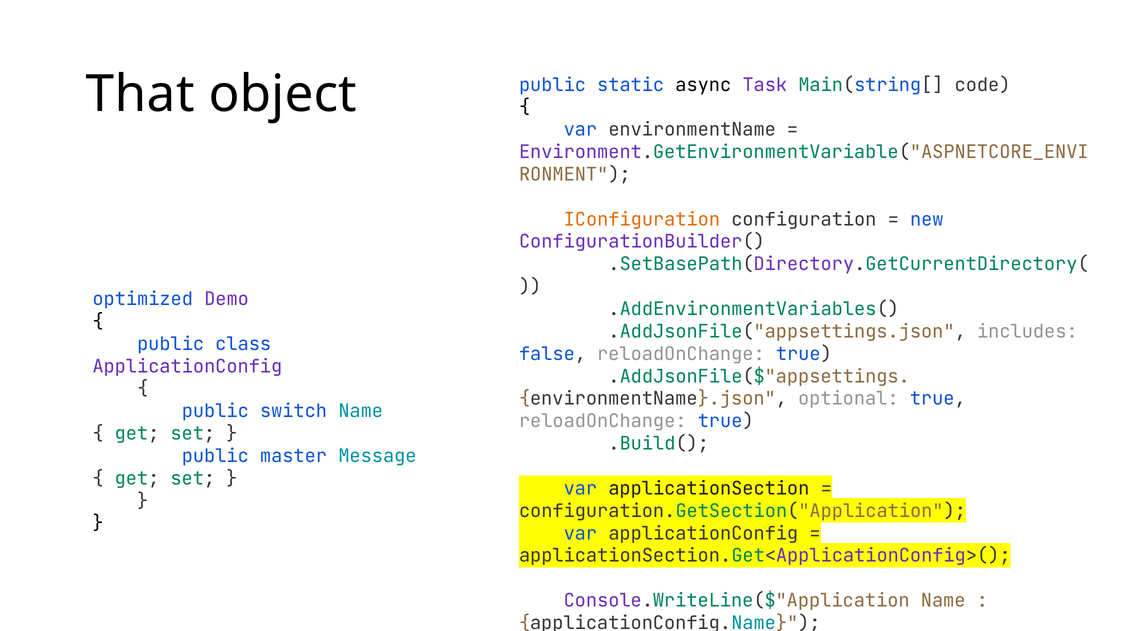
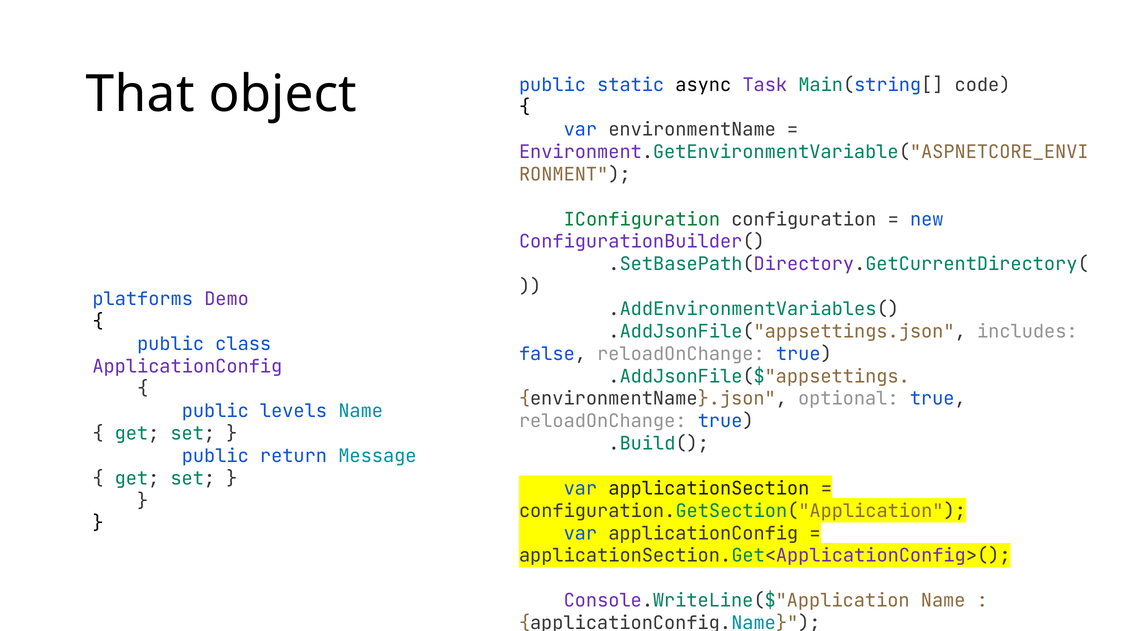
IConfiguration colour: orange -> green
optimized: optimized -> platforms
switch: switch -> levels
master: master -> return
